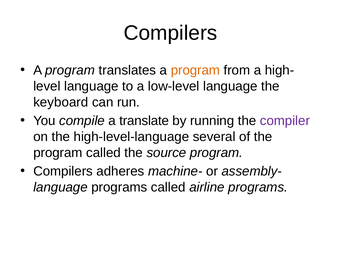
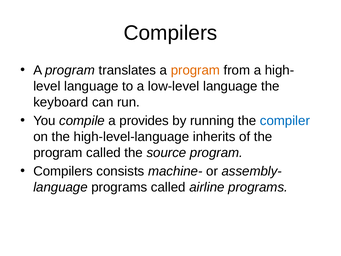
translate: translate -> provides
compiler colour: purple -> blue
several: several -> inherits
adheres: adheres -> consists
